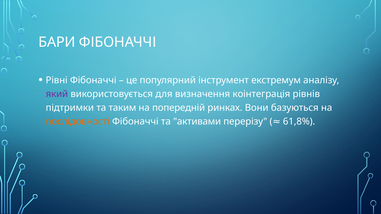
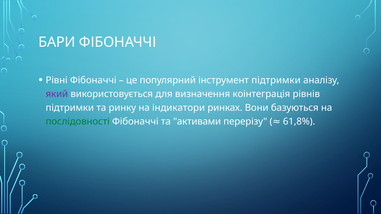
інструмент екстремум: екстремум -> підтримки
таким: таким -> ринку
попередній: попередній -> індикатори
послідовності colour: orange -> green
